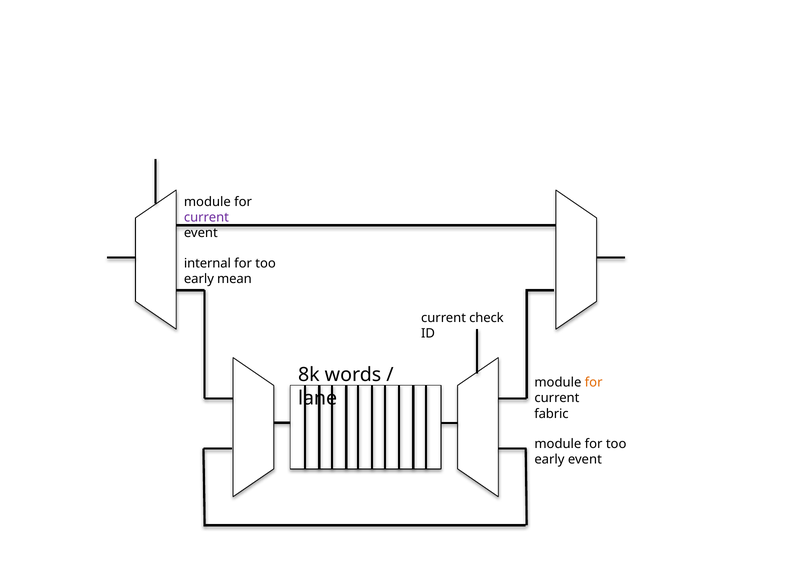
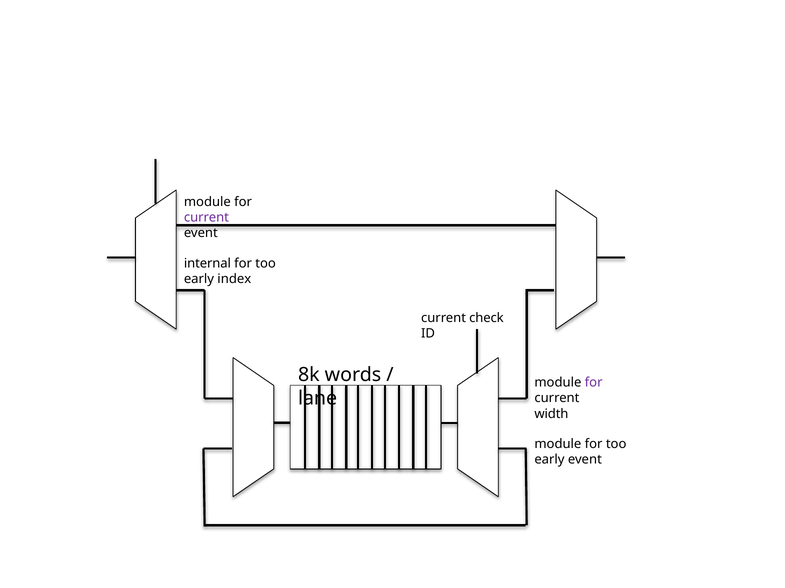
mean: mean -> index
for at (594, 383) colour: orange -> purple
fabric: fabric -> width
